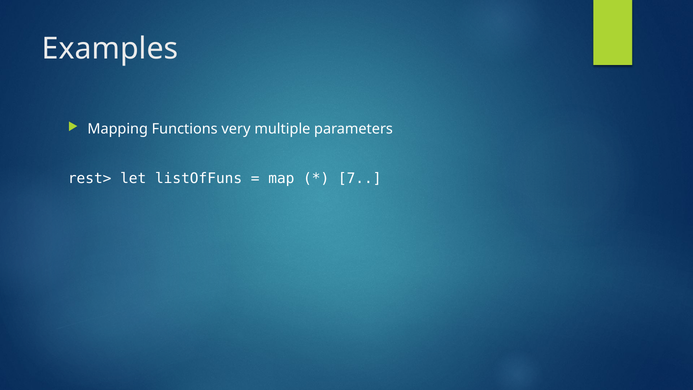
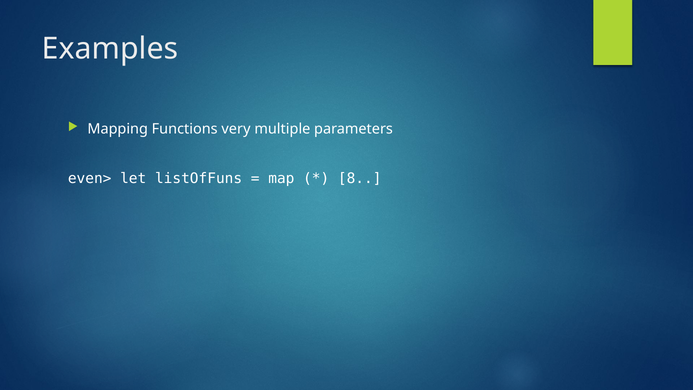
rest>: rest> -> even>
7: 7 -> 8
